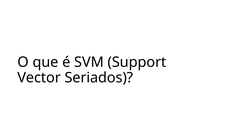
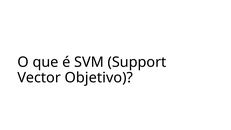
Seriados: Seriados -> Objetivo
